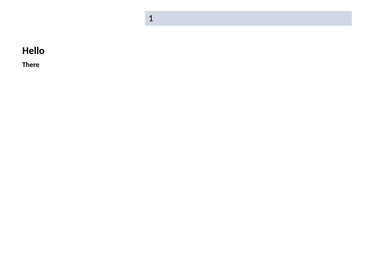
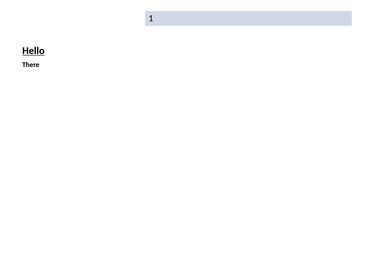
Hello underline: none -> present
